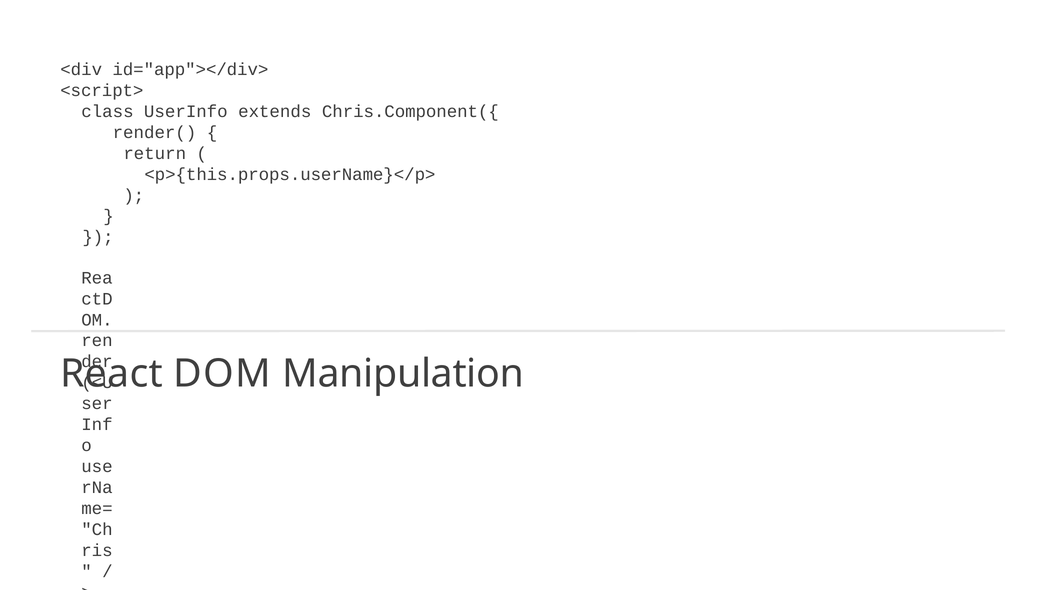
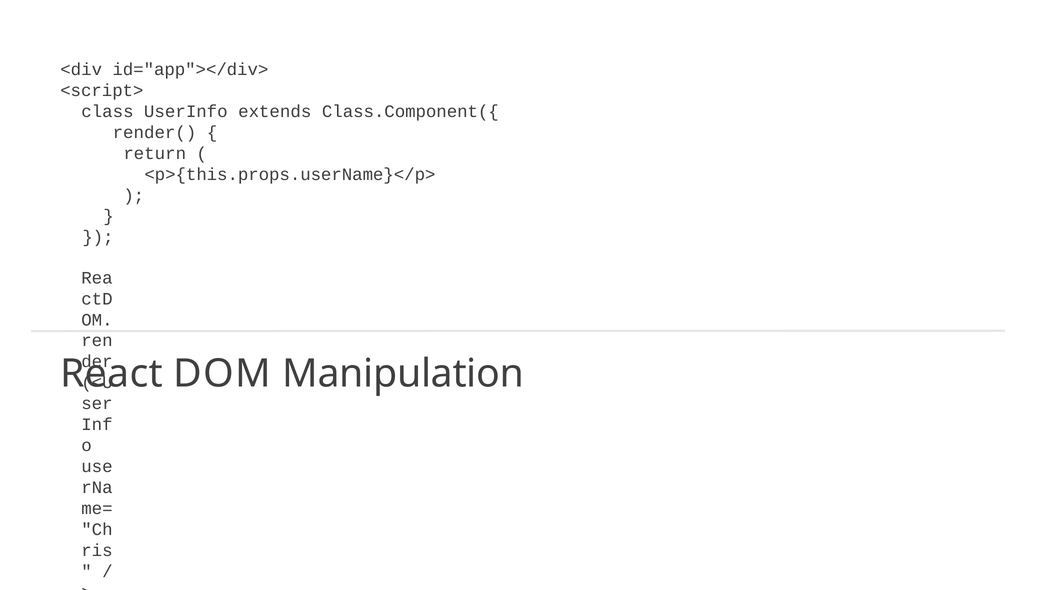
Chris.Component({: Chris.Component({ -> Class.Component({
